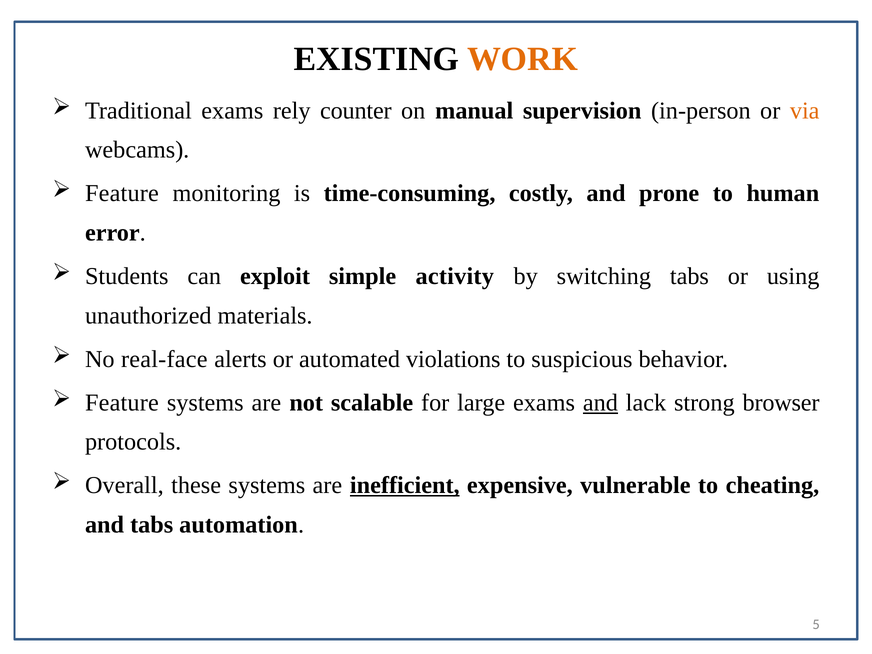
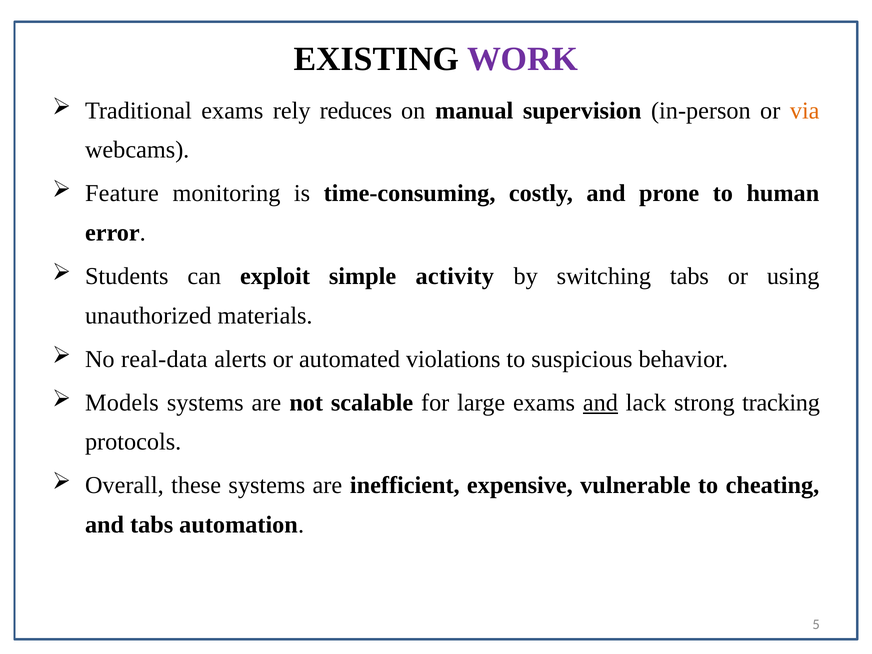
WORK colour: orange -> purple
counter: counter -> reduces
real-face: real-face -> real-data
Feature at (122, 403): Feature -> Models
browser: browser -> tracking
inefficient underline: present -> none
